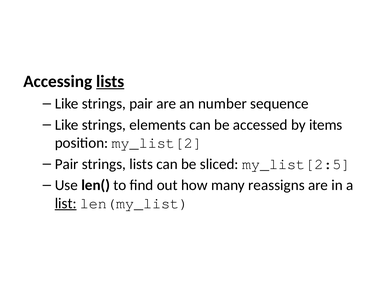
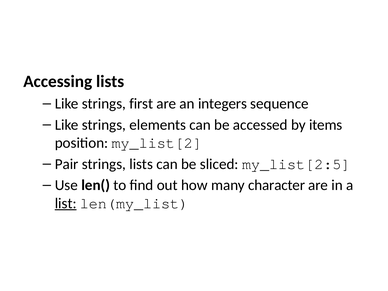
lists at (110, 81) underline: present -> none
strings pair: pair -> first
number: number -> integers
reassigns: reassigns -> character
